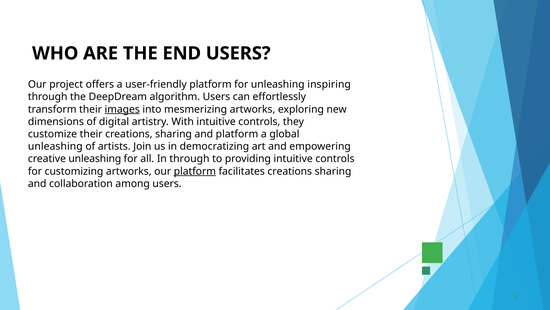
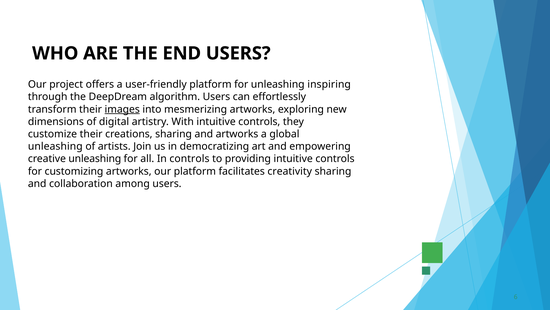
and platform: platform -> artworks
In through: through -> controls
platform at (195, 171) underline: present -> none
facilitates creations: creations -> creativity
